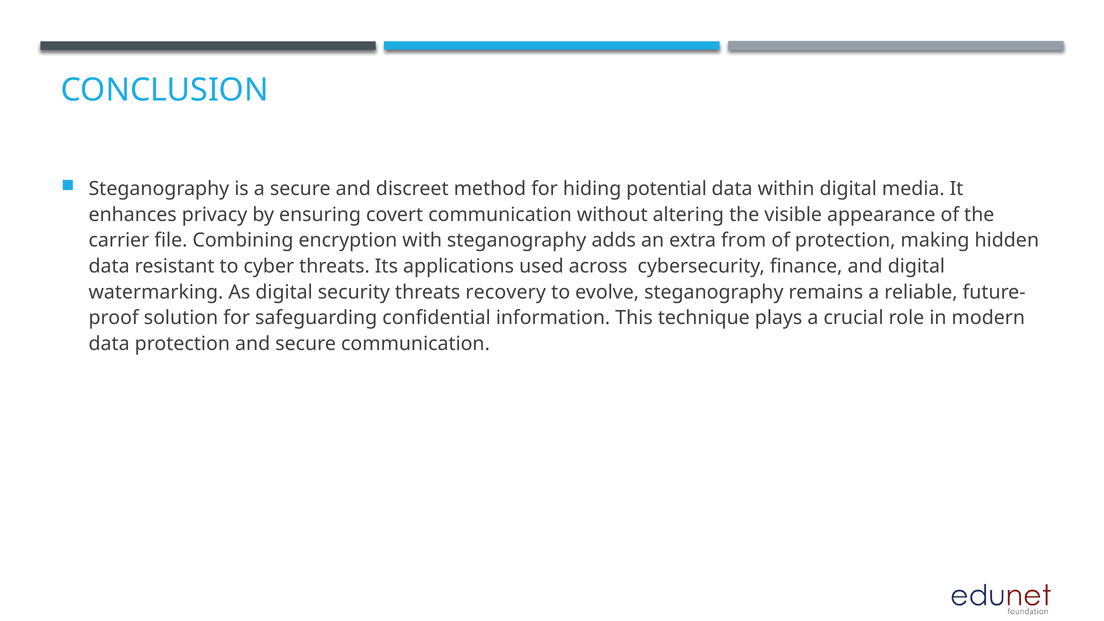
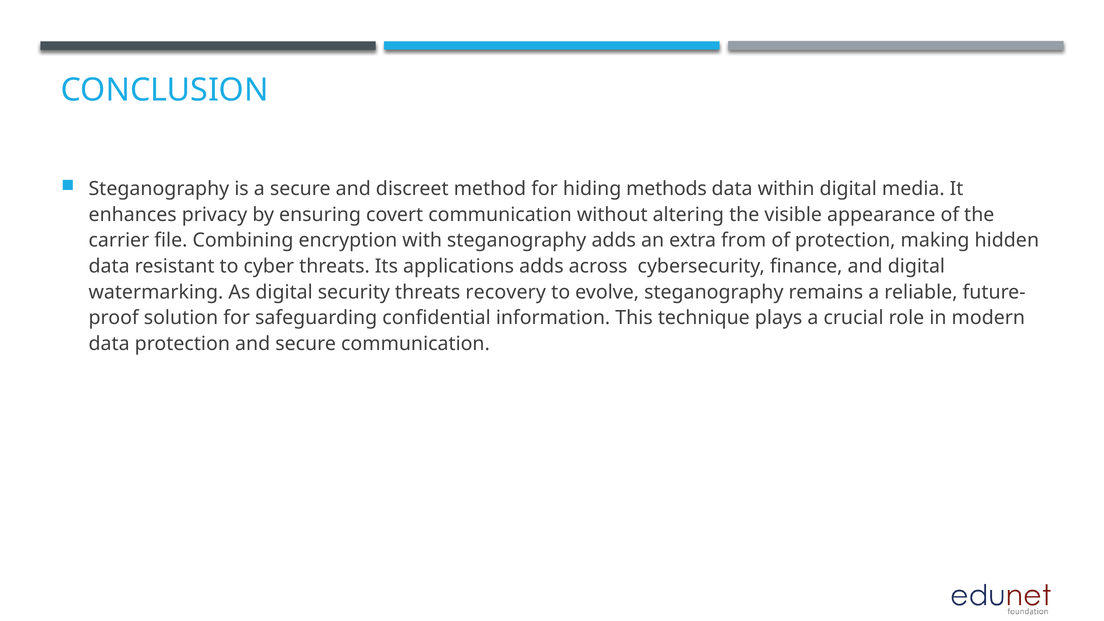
potential: potential -> methods
applications used: used -> adds
